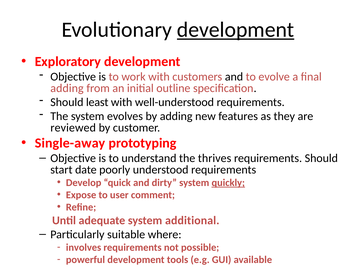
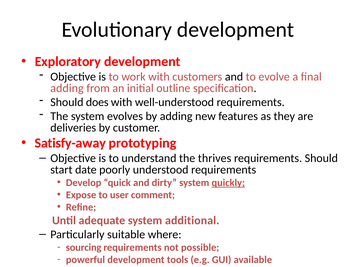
development at (236, 30) underline: present -> none
least: least -> does
reviewed: reviewed -> deliveries
Single-away: Single-away -> Satisfy-away
involves: involves -> sourcing
